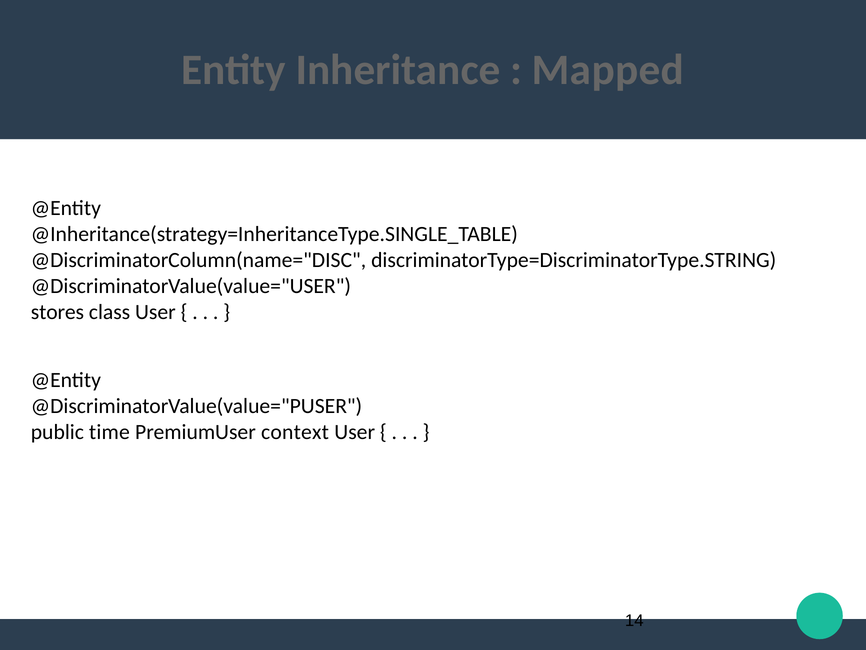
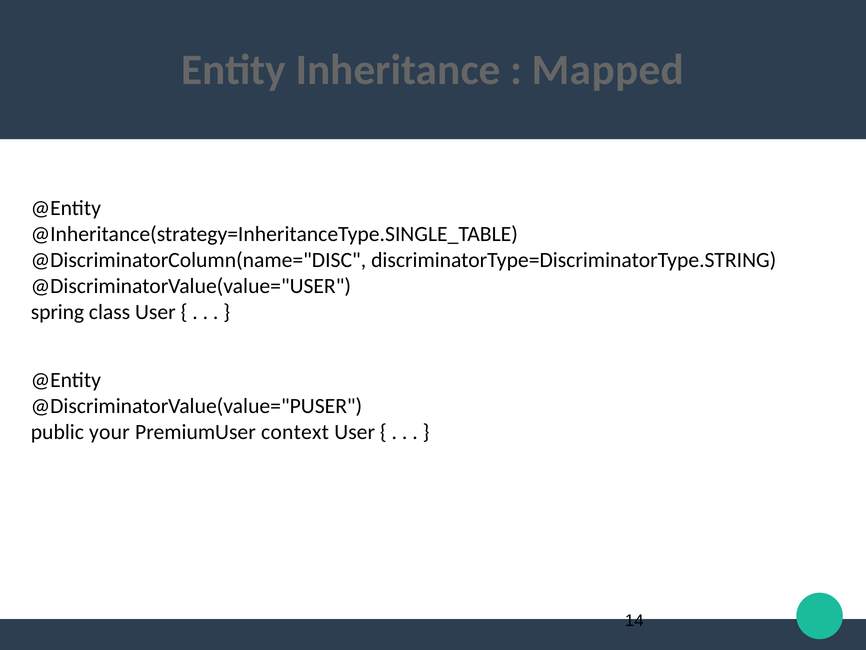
stores: stores -> spring
time: time -> your
